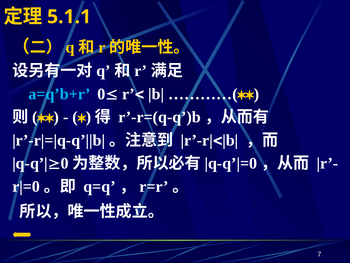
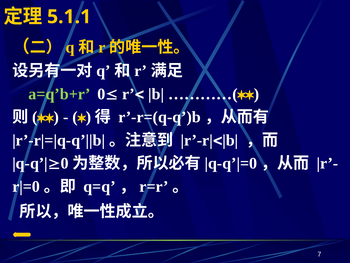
a=q’b+r colour: light blue -> light green
